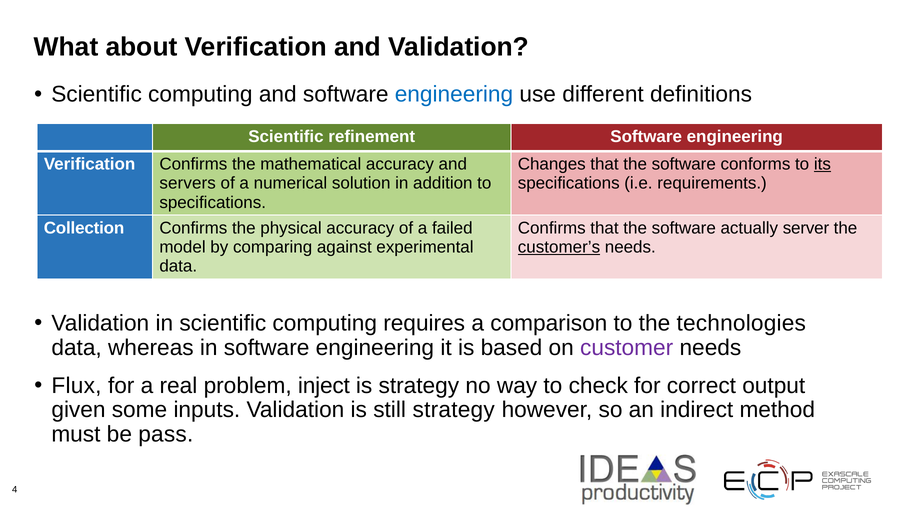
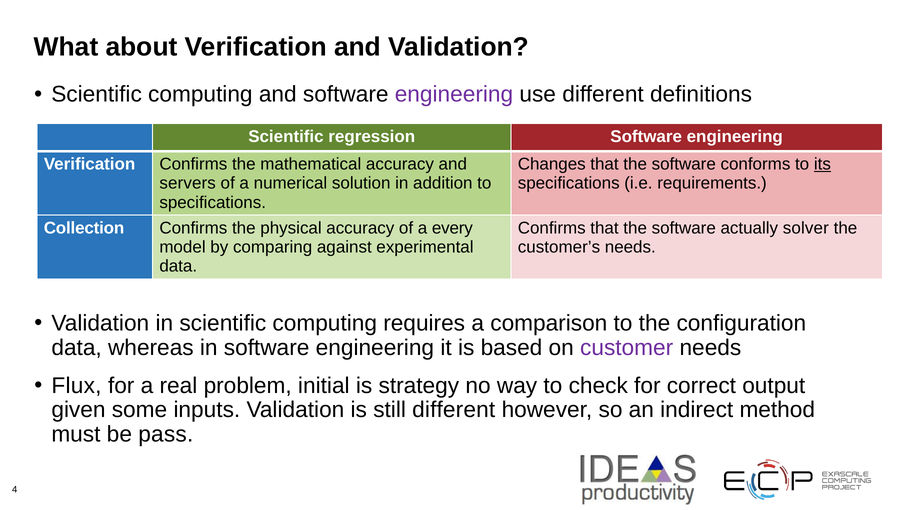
engineering at (454, 94) colour: blue -> purple
refinement: refinement -> regression
failed: failed -> every
server: server -> solver
customer’s underline: present -> none
technologies: technologies -> configuration
inject: inject -> initial
still strategy: strategy -> different
